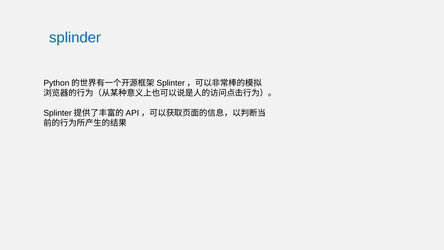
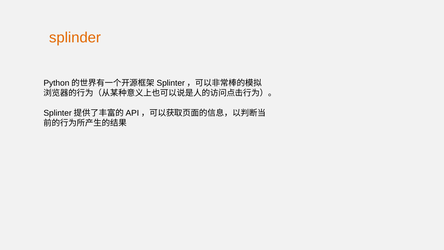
splinder colour: blue -> orange
